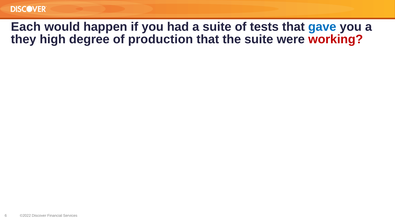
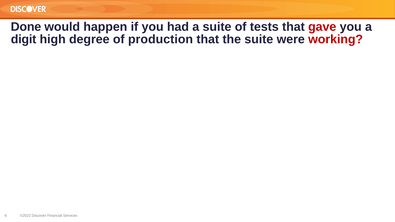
Each: Each -> Done
gave colour: blue -> red
they: they -> digit
